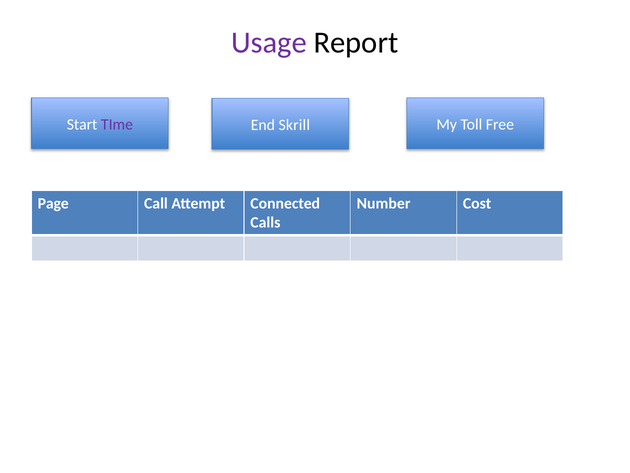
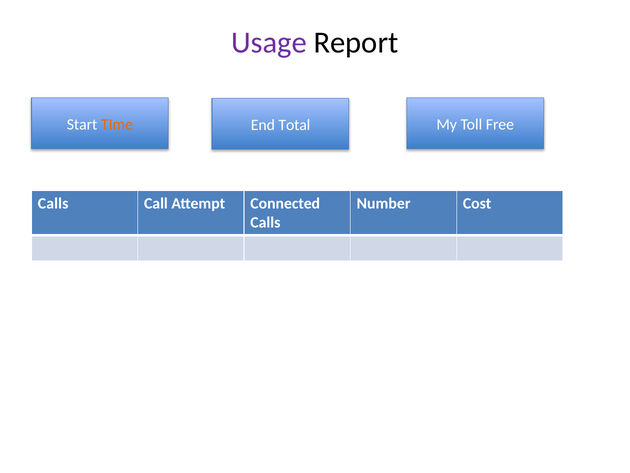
TIme colour: purple -> orange
Skrill: Skrill -> Total
Page at (53, 203): Page -> Calls
